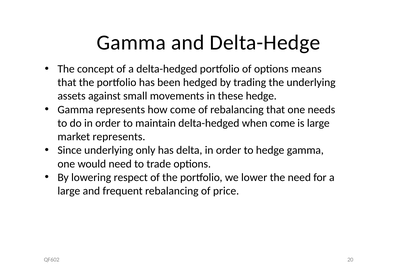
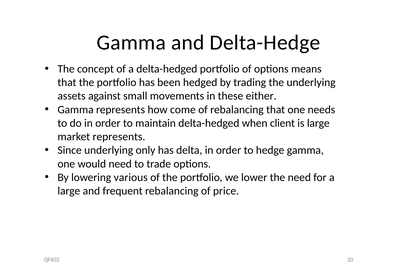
these hedge: hedge -> either
when come: come -> client
respect: respect -> various
